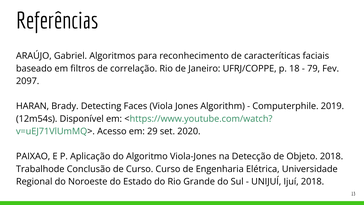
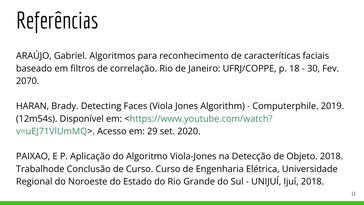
79: 79 -> 30
2097: 2097 -> 2070
